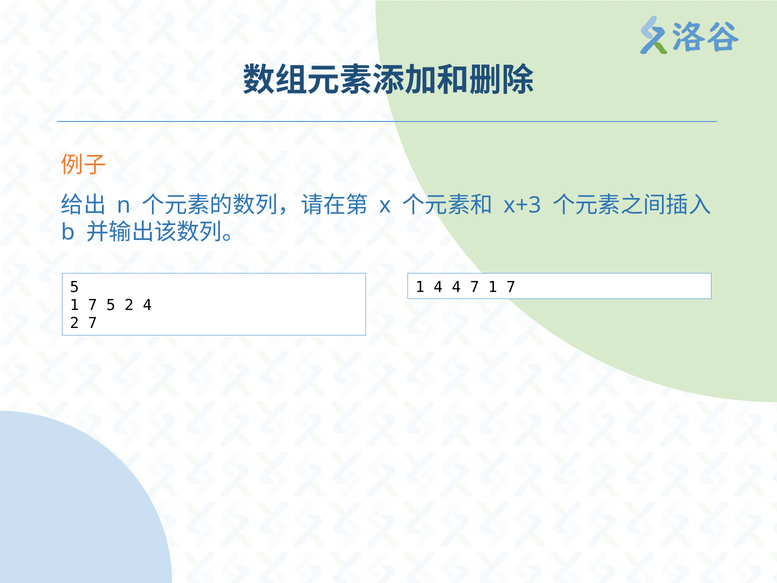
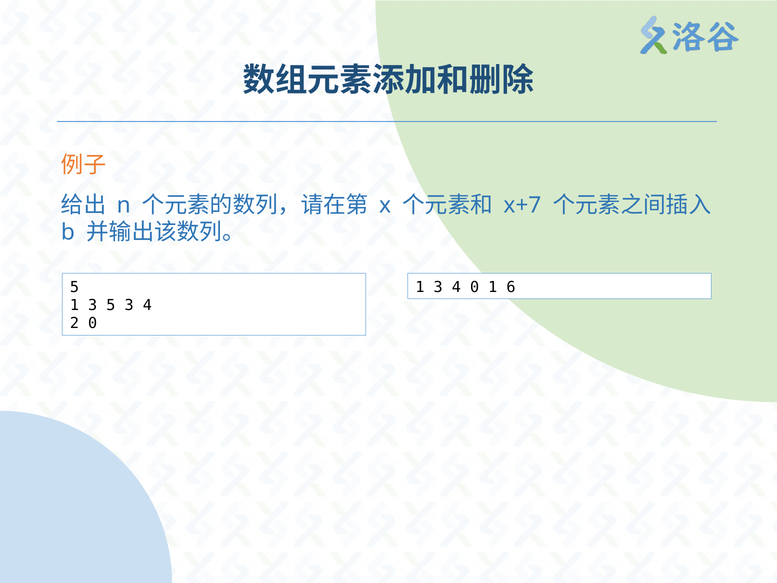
x+3: x+3 -> x+7
4 at (438, 287): 4 -> 3
4 7: 7 -> 0
7 at (511, 287): 7 -> 6
7 at (93, 305): 7 -> 3
5 2: 2 -> 3
2 7: 7 -> 0
